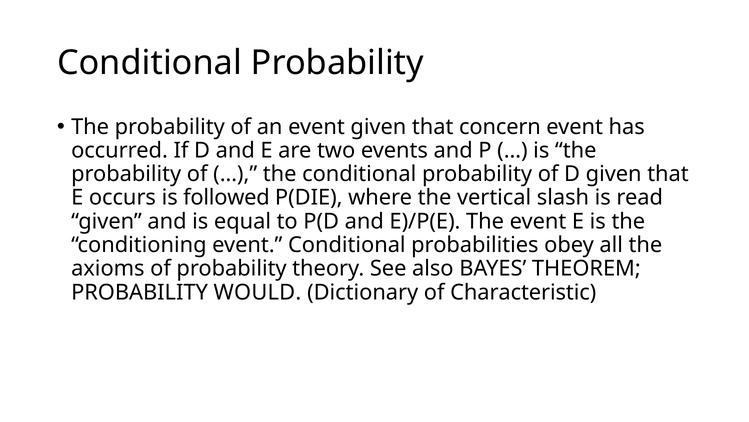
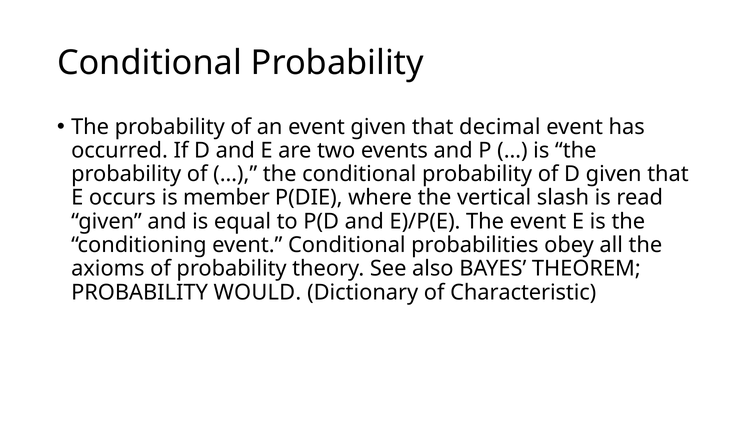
concern: concern -> decimal
followed: followed -> member
